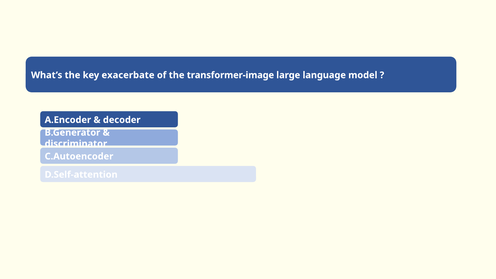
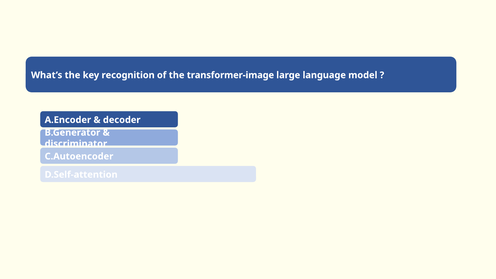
exacerbate: exacerbate -> recognition
